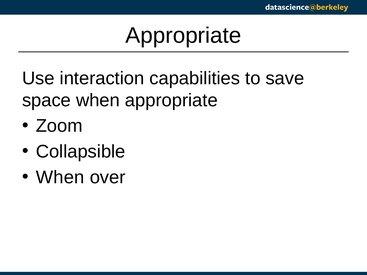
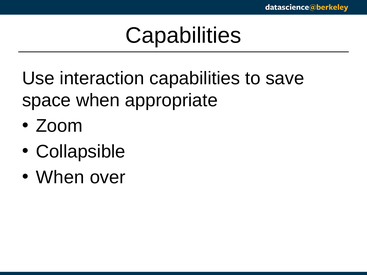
Appropriate at (183, 36): Appropriate -> Capabilities
